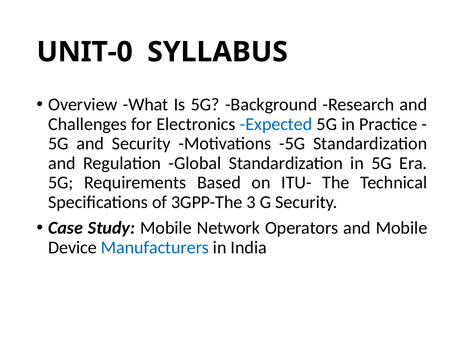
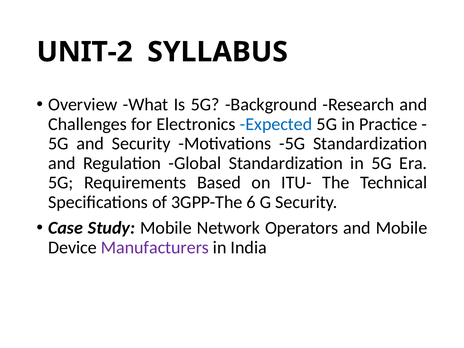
UNIT-0: UNIT-0 -> UNIT-2
3: 3 -> 6
Manufacturers colour: blue -> purple
